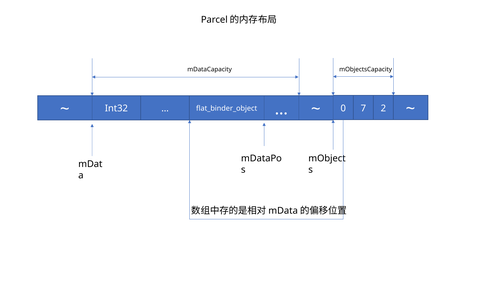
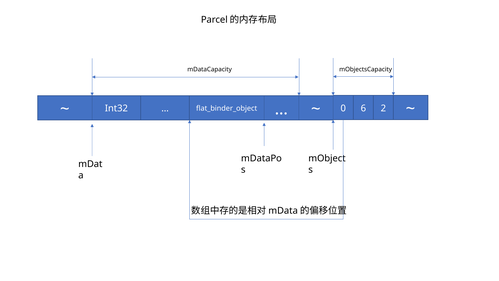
7: 7 -> 6
